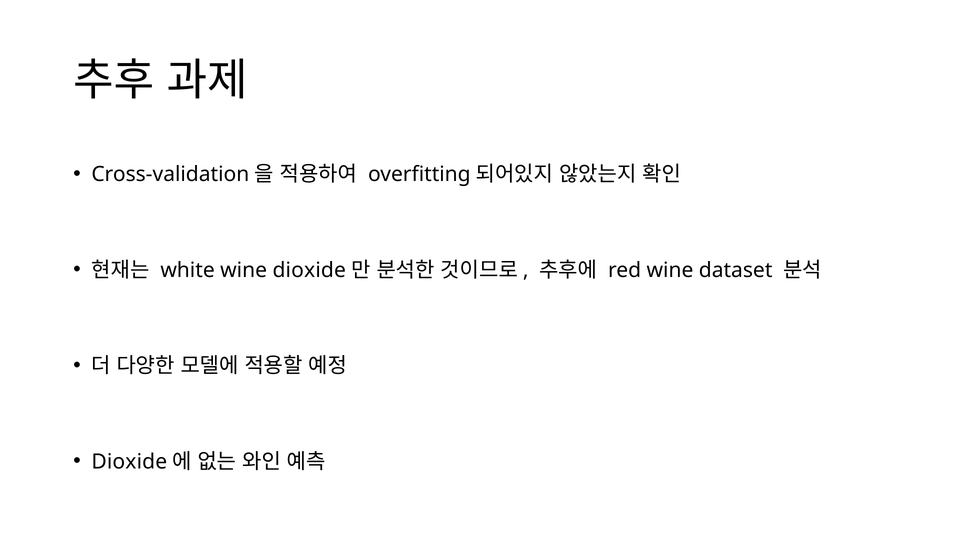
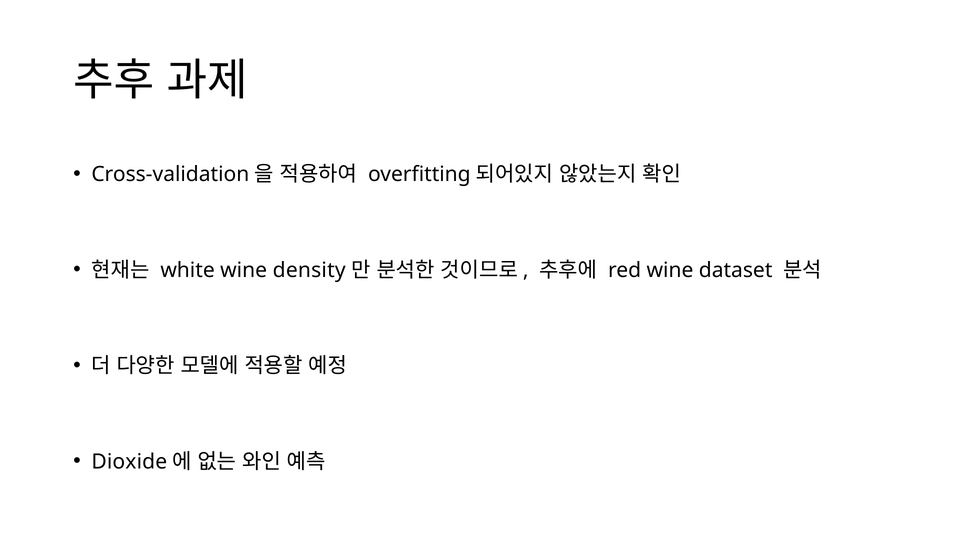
wine dioxide: dioxide -> density
